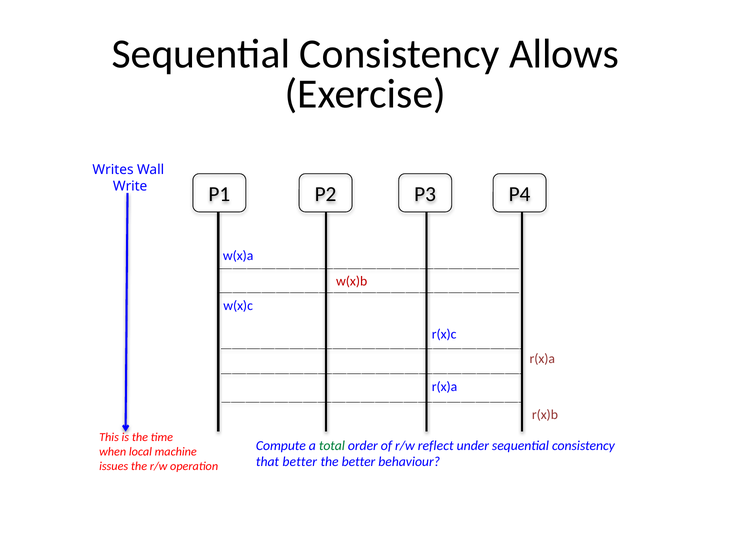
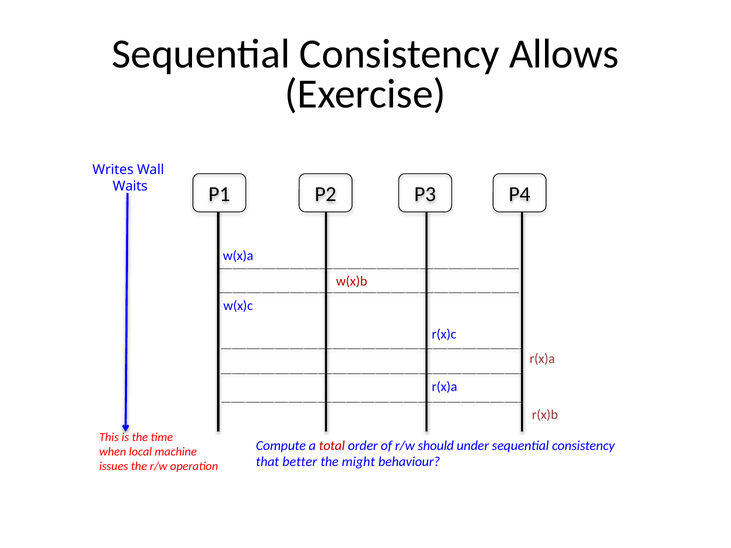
Write: Write -> Waits
total colour: green -> red
reflect: reflect -> should
the better: better -> might
